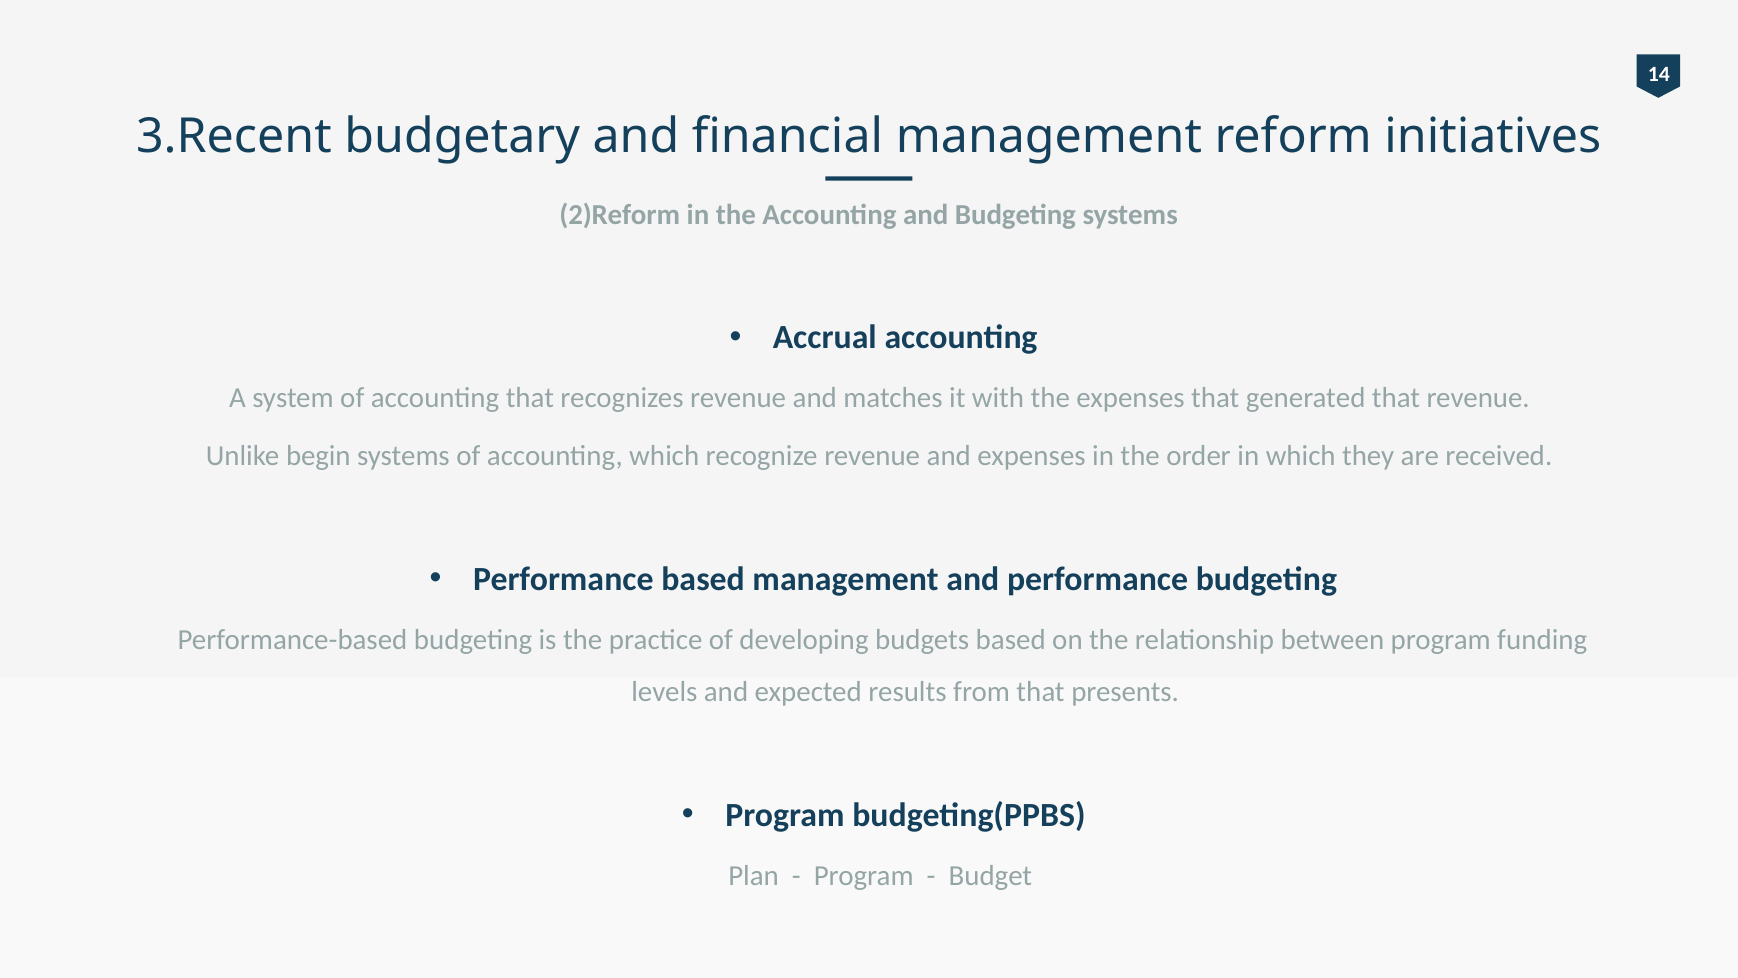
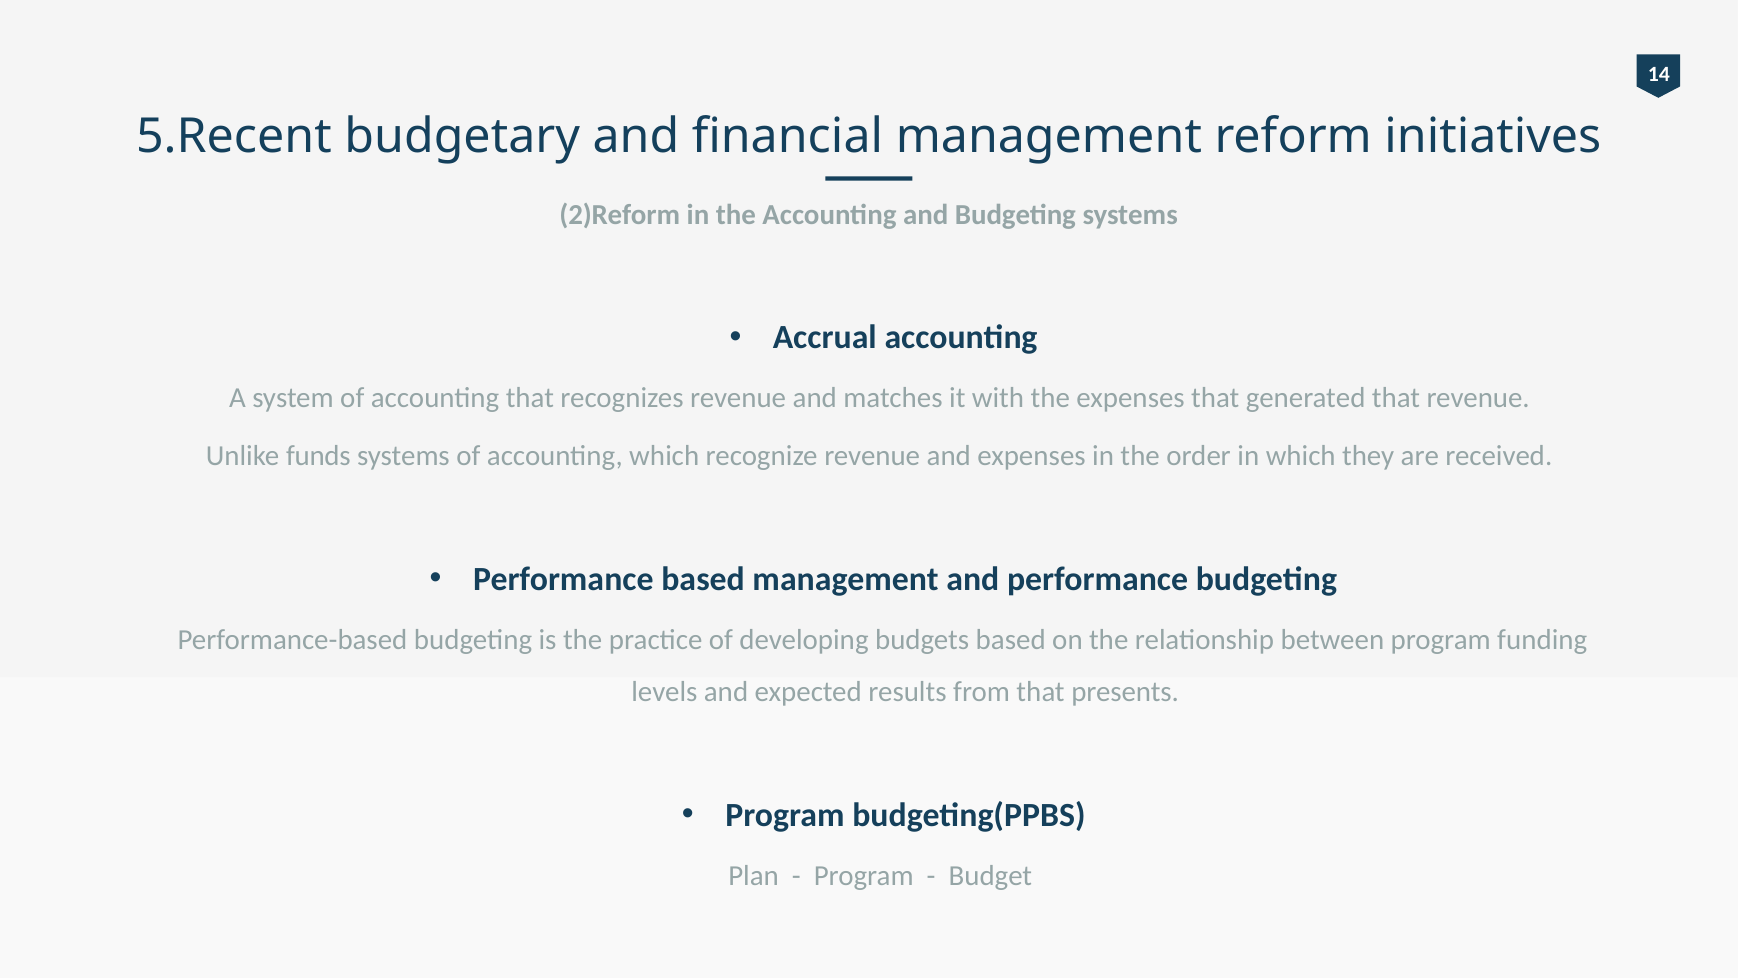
3.Recent: 3.Recent -> 5.Recent
begin: begin -> funds
